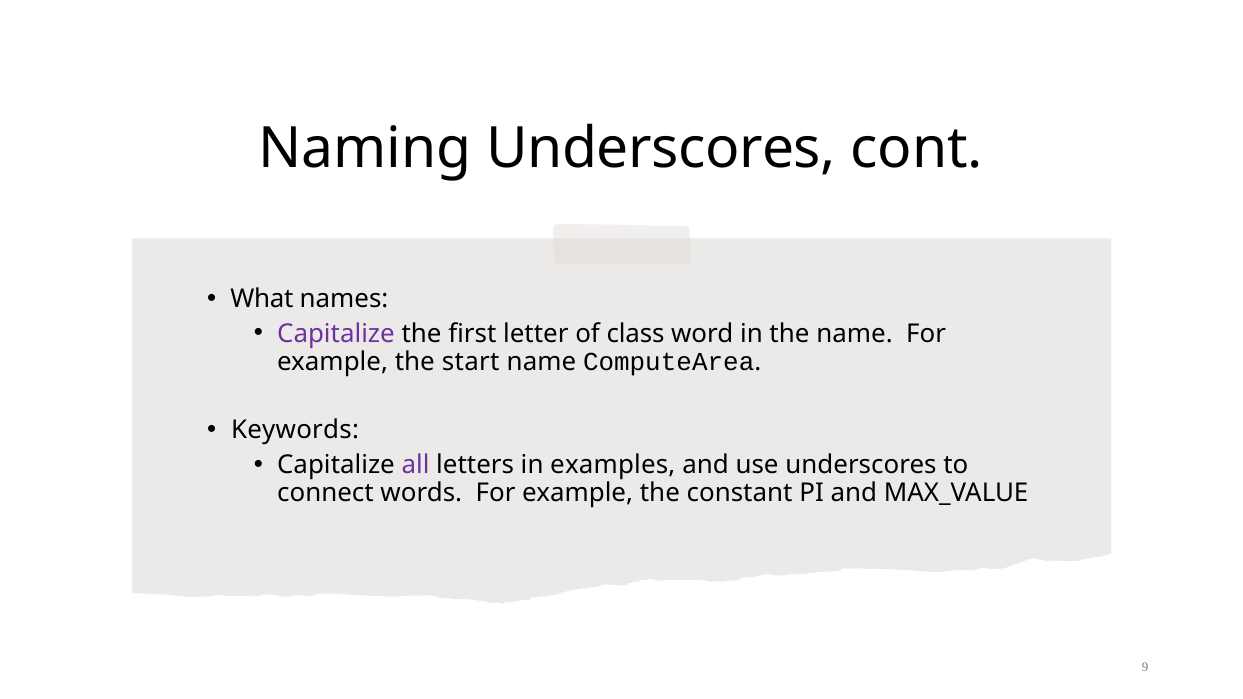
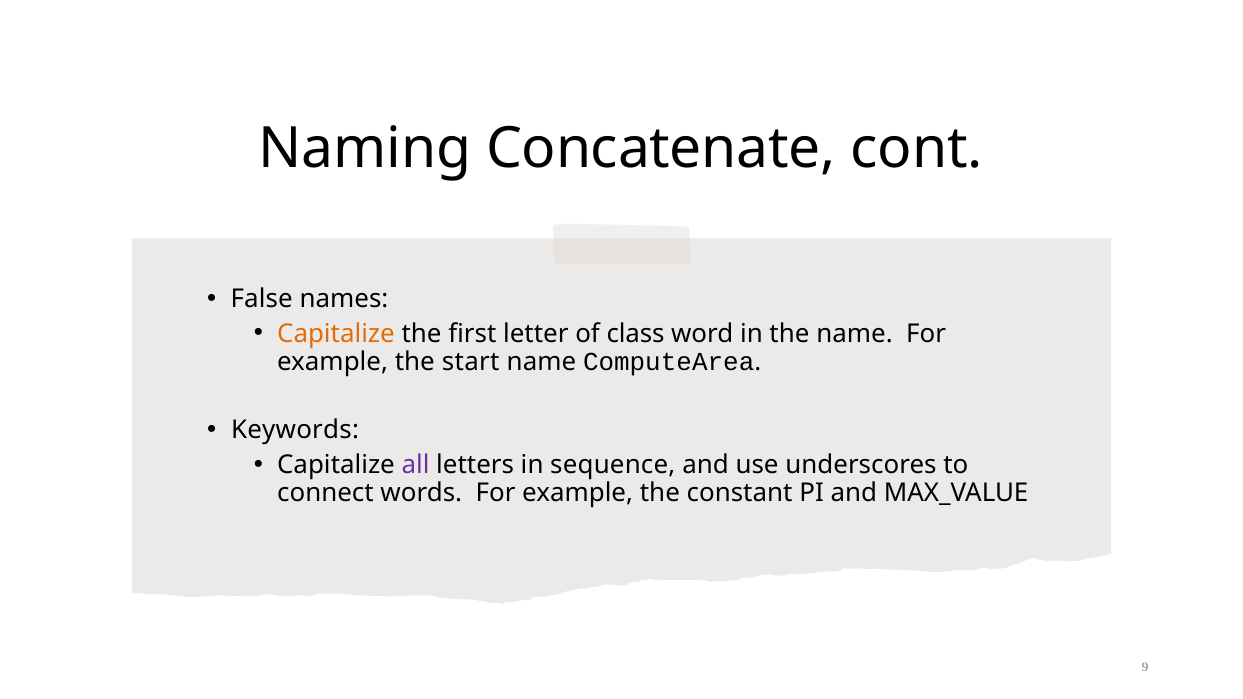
Naming Underscores: Underscores -> Concatenate
What: What -> False
Capitalize at (336, 334) colour: purple -> orange
examples: examples -> sequence
